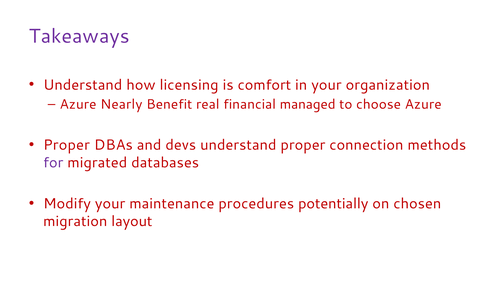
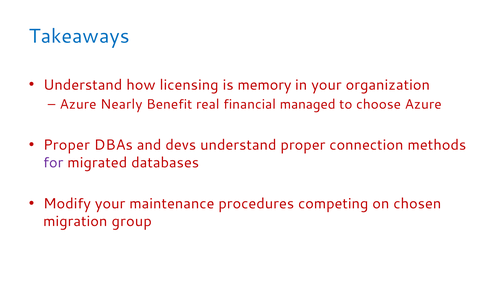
Takeaways colour: purple -> blue
comfort: comfort -> memory
potentially: potentially -> competing
layout: layout -> group
